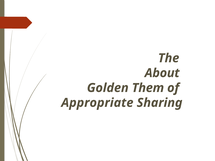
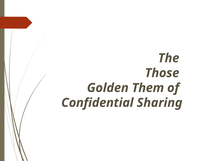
About: About -> Those
Appropriate: Appropriate -> Confidential
